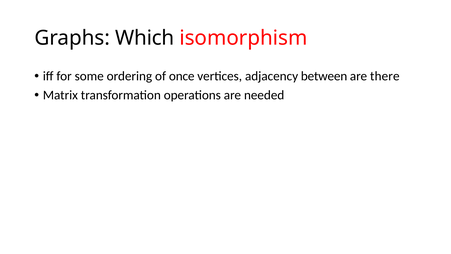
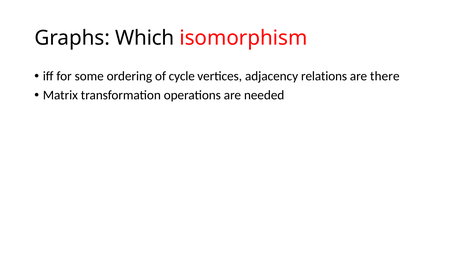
once: once -> cycle
between: between -> relations
